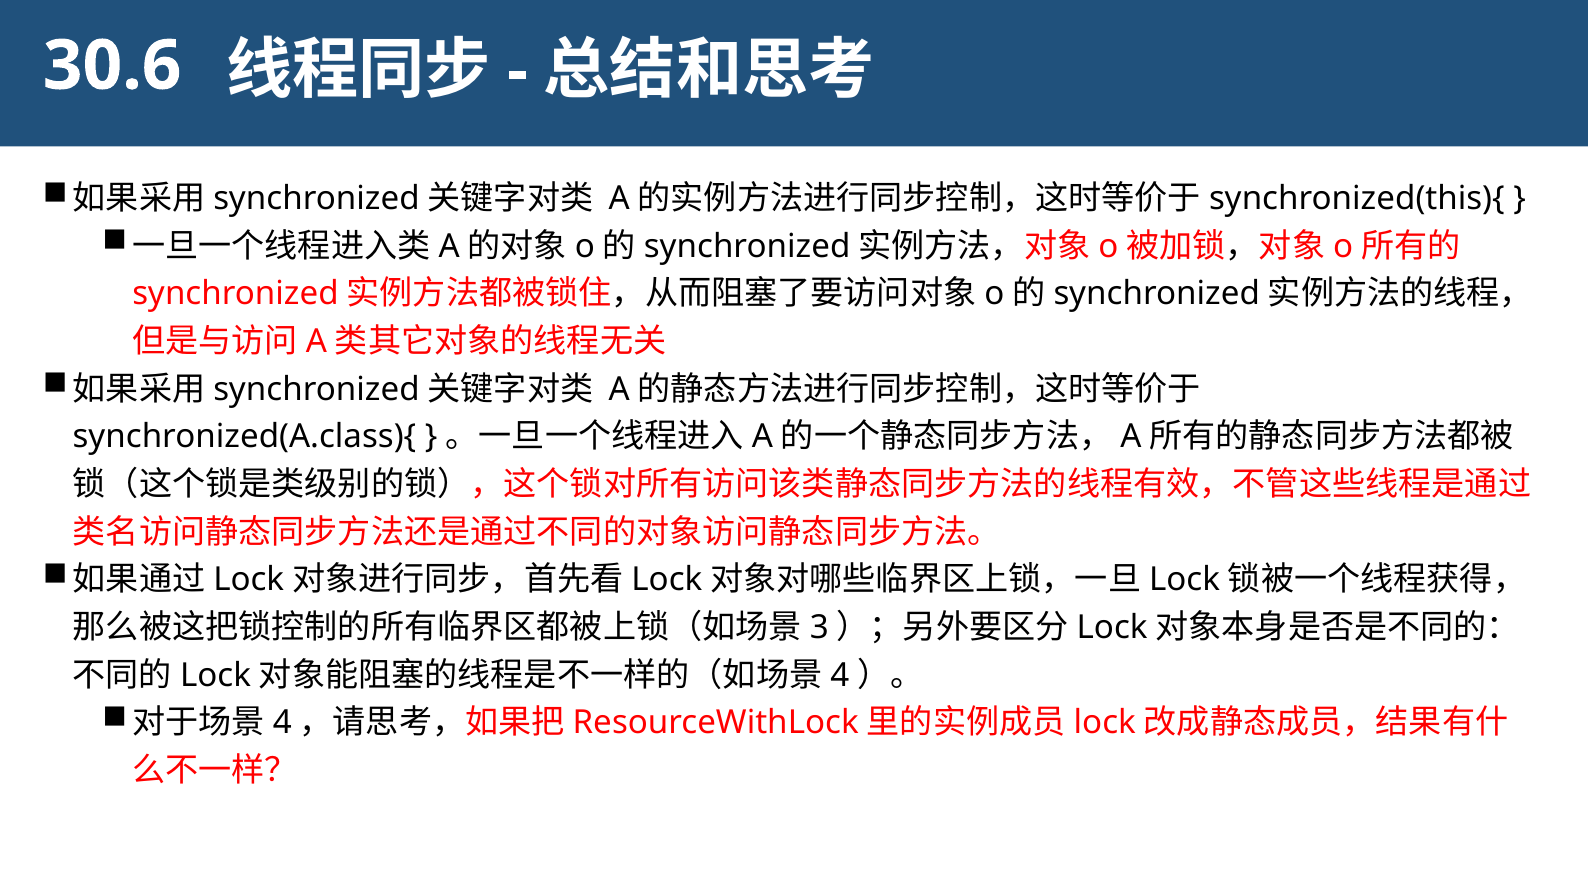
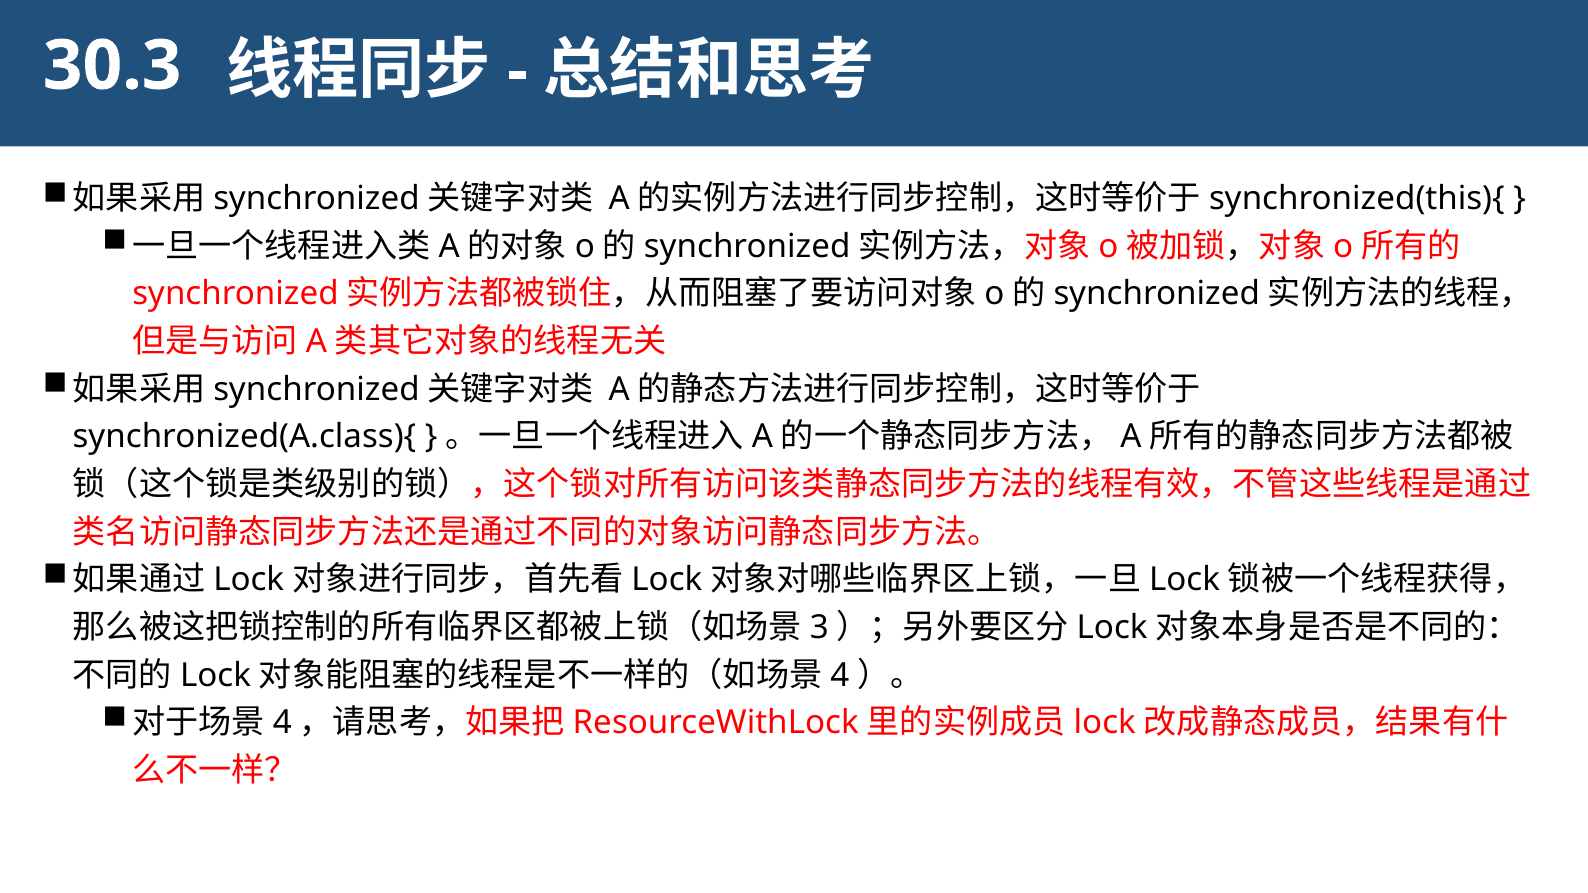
30.6: 30.6 -> 30.3
